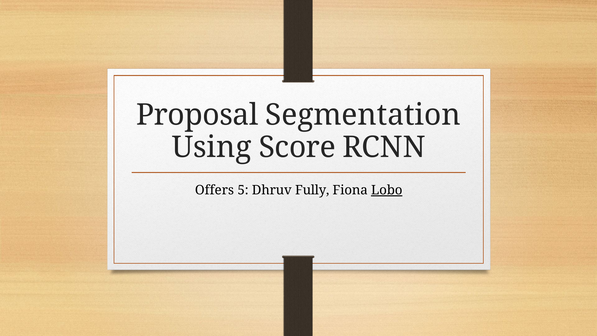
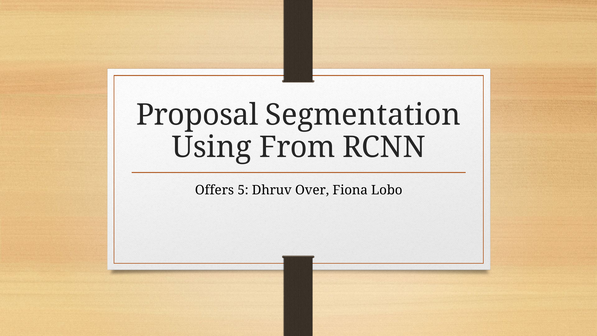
Score: Score -> From
Fully: Fully -> Over
Lobo underline: present -> none
